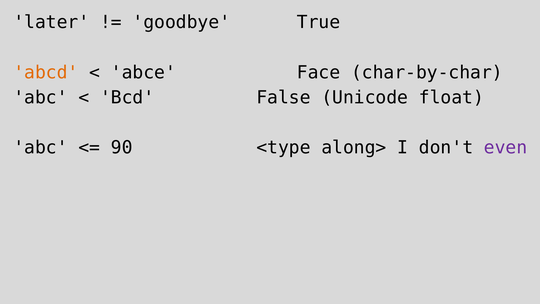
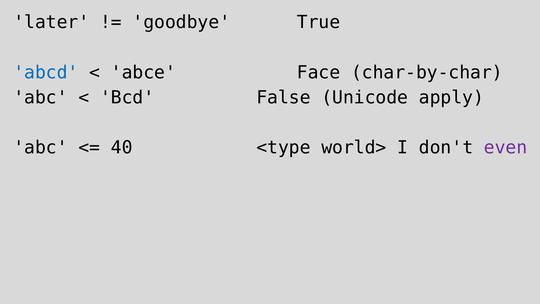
abcd colour: orange -> blue
float: float -> apply
90: 90 -> 40
along>: along> -> world>
